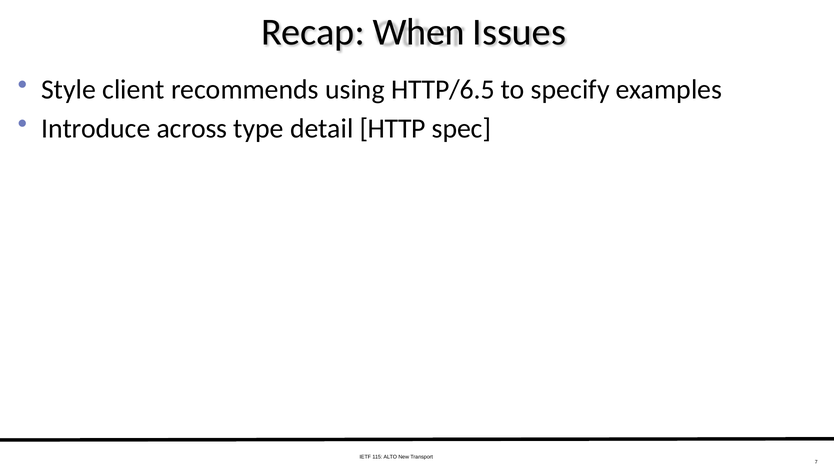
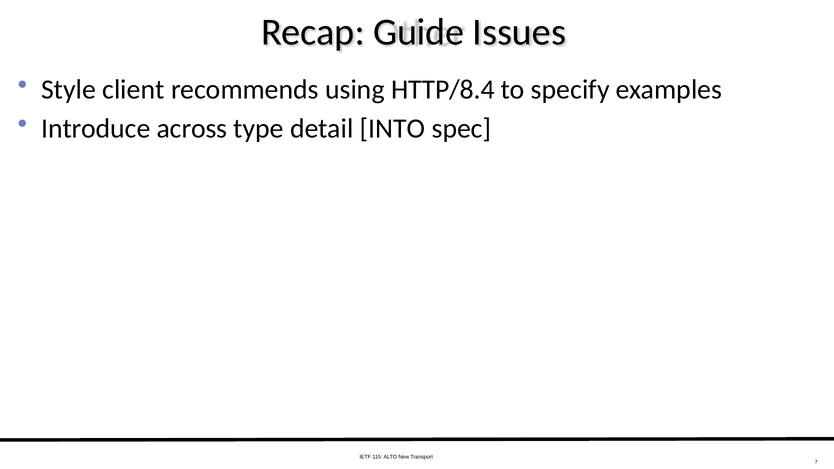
When: When -> Guide
HTTP/6.5: HTTP/6.5 -> HTTP/8.4
HTTP: HTTP -> INTO
